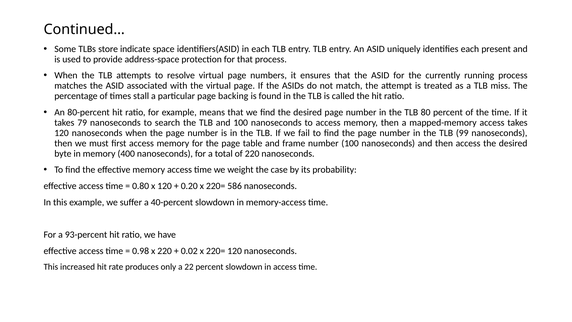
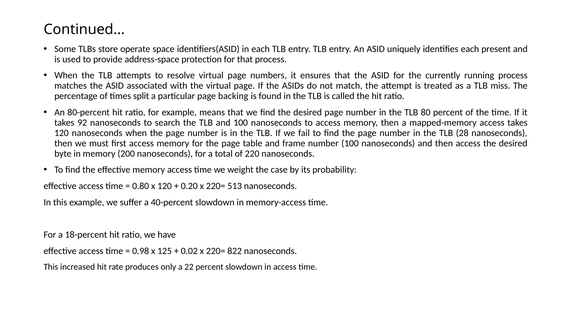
indicate: indicate -> operate
stall: stall -> split
79: 79 -> 92
99: 99 -> 28
400: 400 -> 200
586: 586 -> 513
93-percent: 93-percent -> 18-percent
x 220: 220 -> 125
220= 120: 120 -> 822
